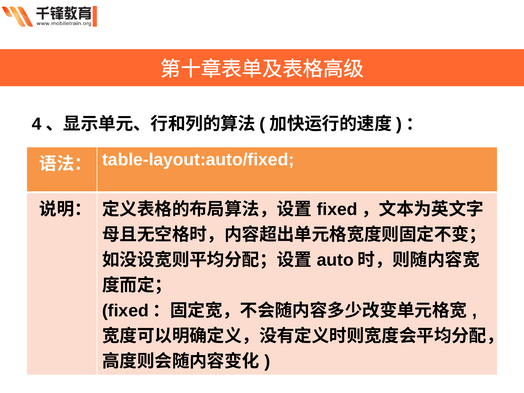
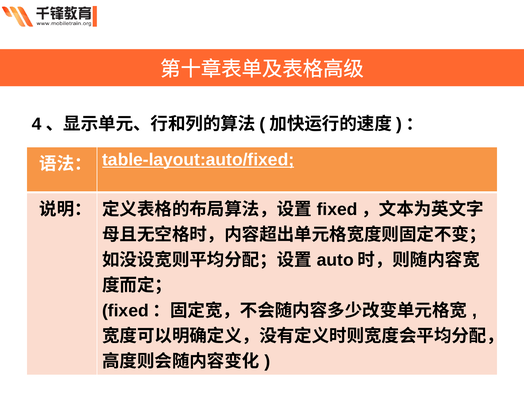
table-layout:auto/fixed underline: none -> present
